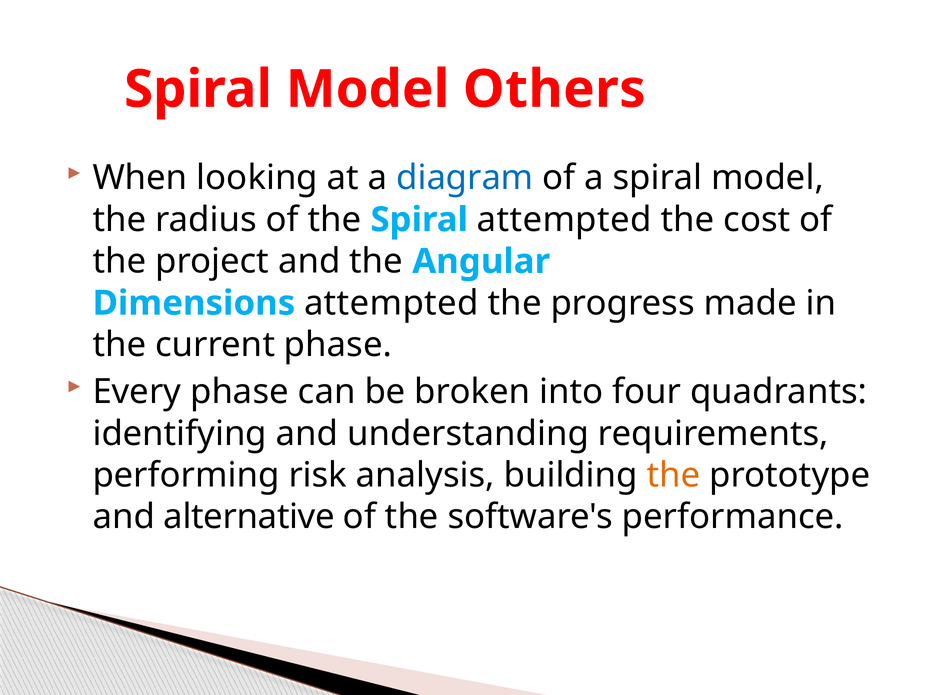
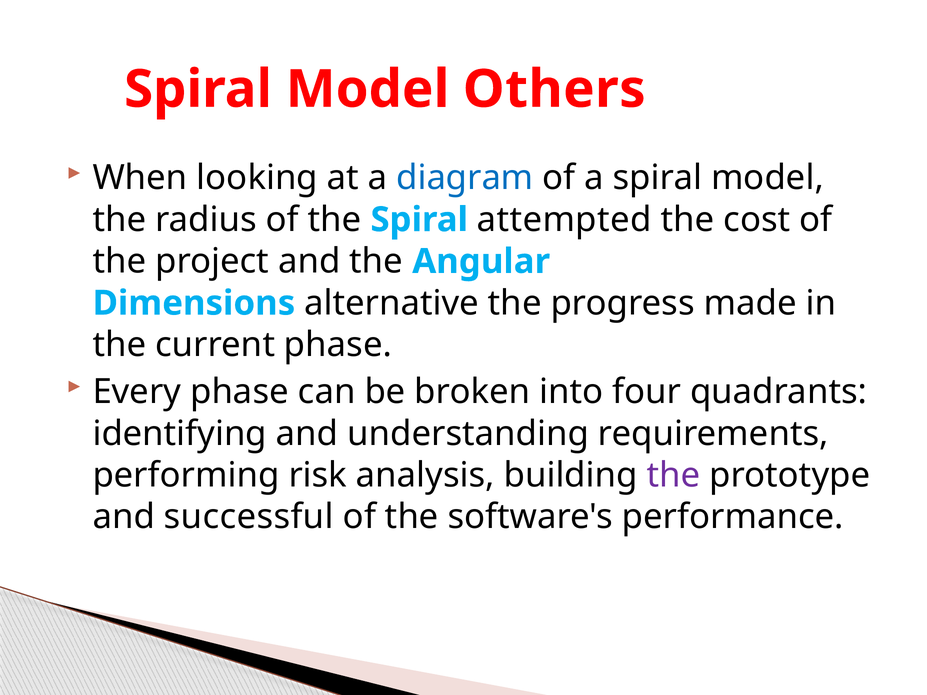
Dimensions attempted: attempted -> alternative
the at (673, 475) colour: orange -> purple
alternative: alternative -> successful
